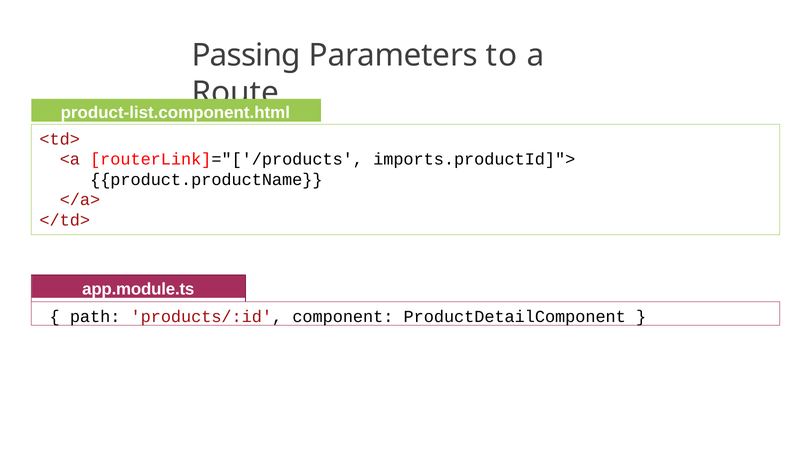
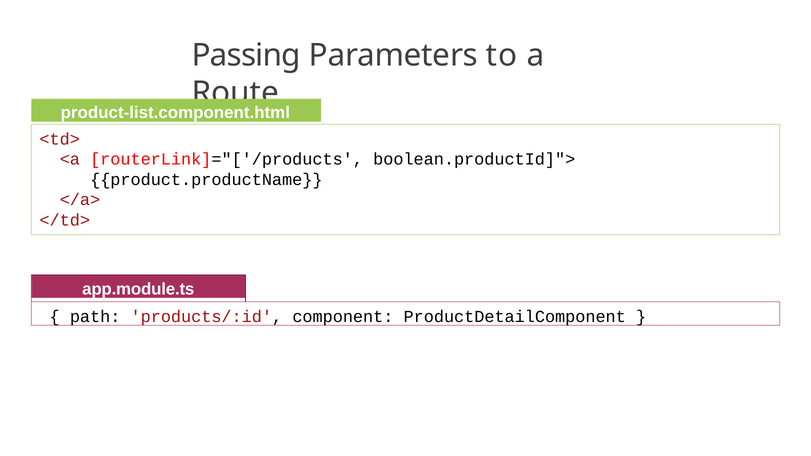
imports.productId]">: imports.productId]"> -> boolean.productId]">
